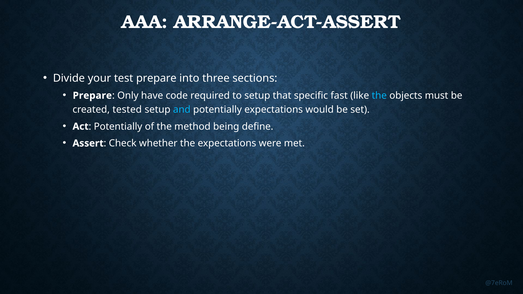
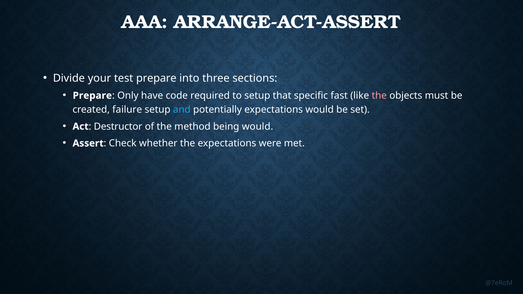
the at (379, 96) colour: light blue -> pink
tested: tested -> failure
Potentially at (118, 127): Potentially -> Destructor
being define: define -> would
